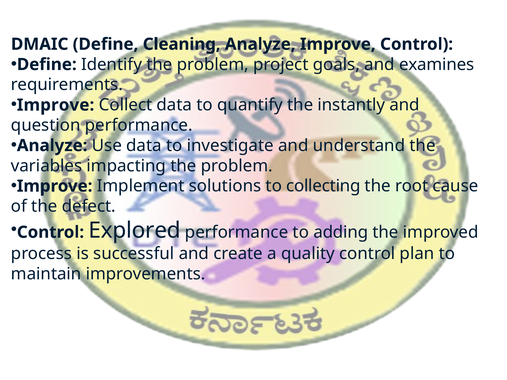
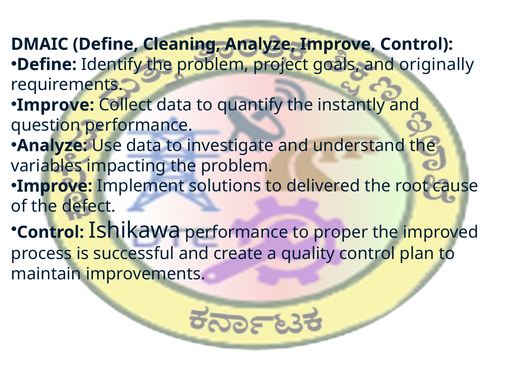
examines: examines -> originally
collecting: collecting -> delivered
Explored: Explored -> Ishikawa
adding: adding -> proper
